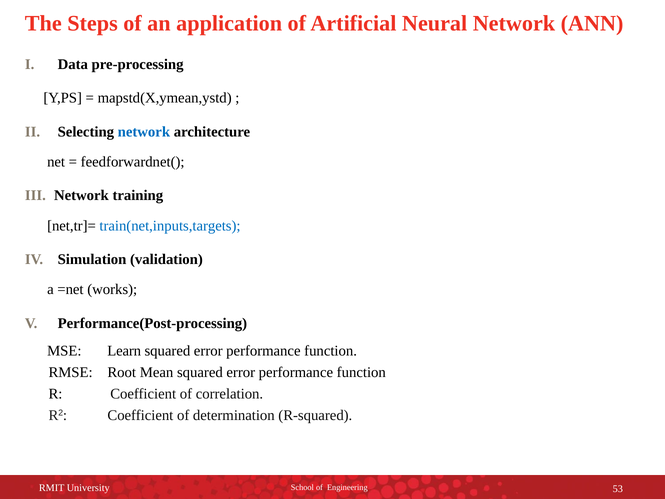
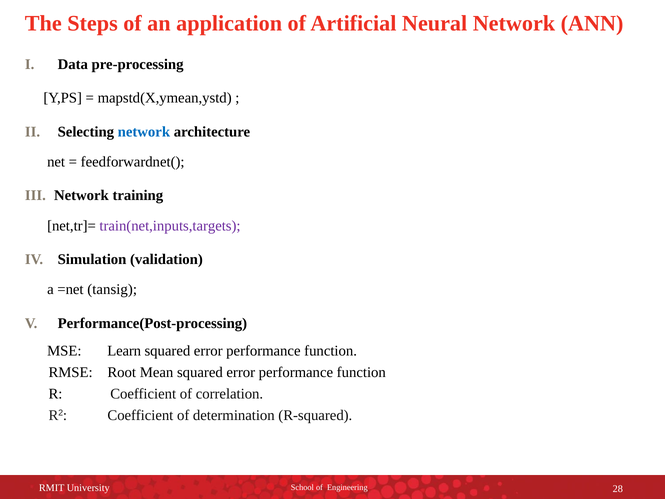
train(net,inputs,targets colour: blue -> purple
works: works -> tansig
53: 53 -> 28
